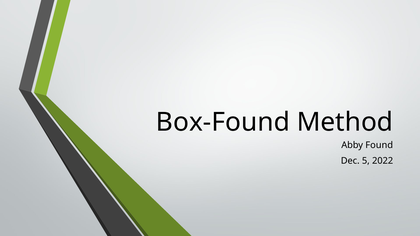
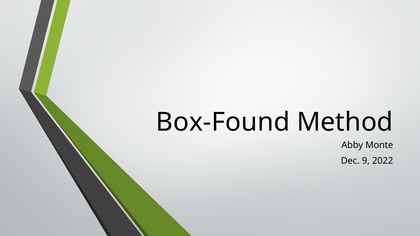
Found: Found -> Monte
5: 5 -> 9
